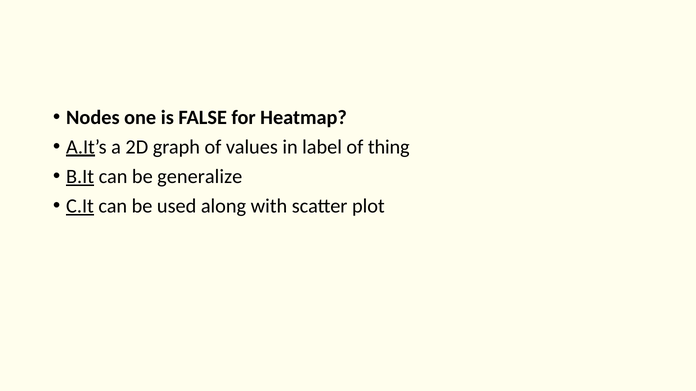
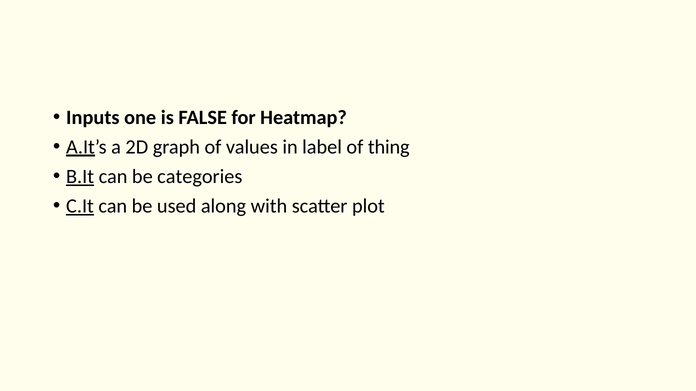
Nodes: Nodes -> Inputs
generalize: generalize -> categories
